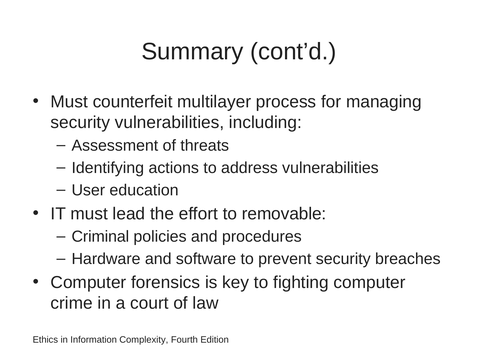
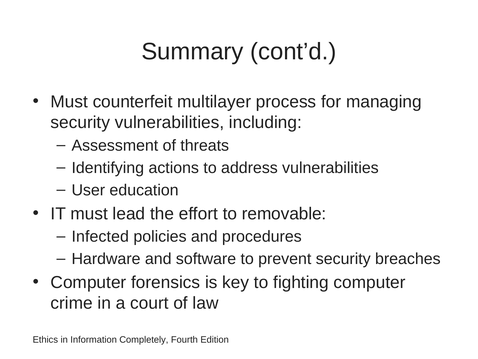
Criminal: Criminal -> Infected
Complexity: Complexity -> Completely
